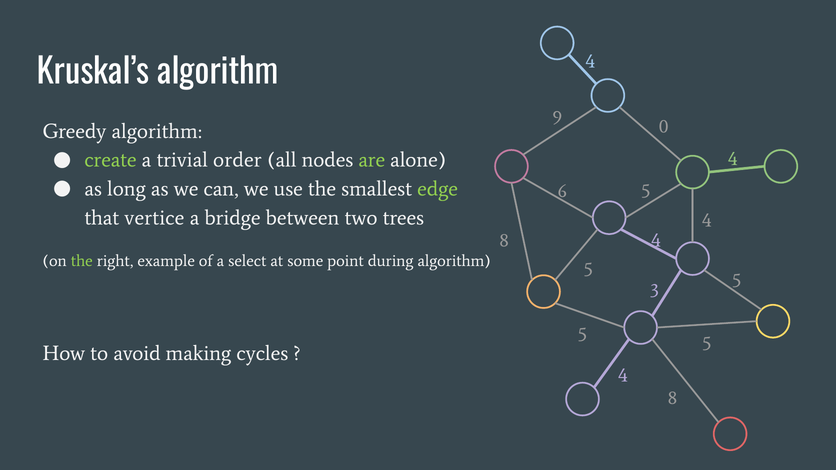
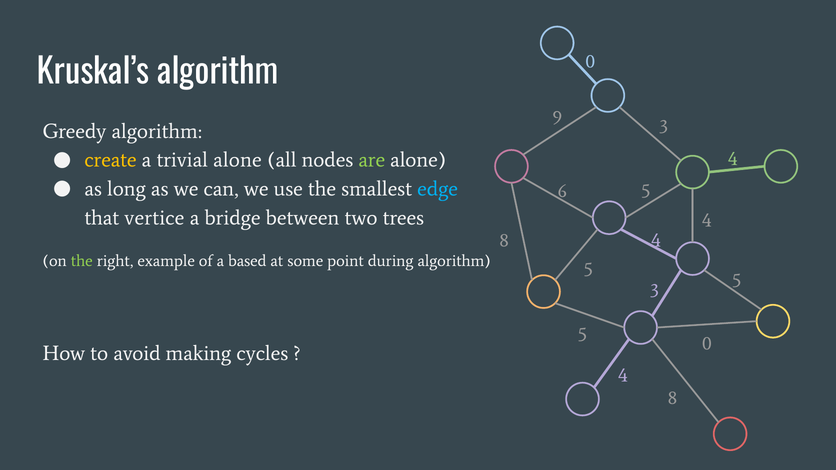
algorithm 4: 4 -> 0
9 0: 0 -> 3
create colour: light green -> yellow
trivial order: order -> alone
edge colour: light green -> light blue
select: select -> based
5 5: 5 -> 0
